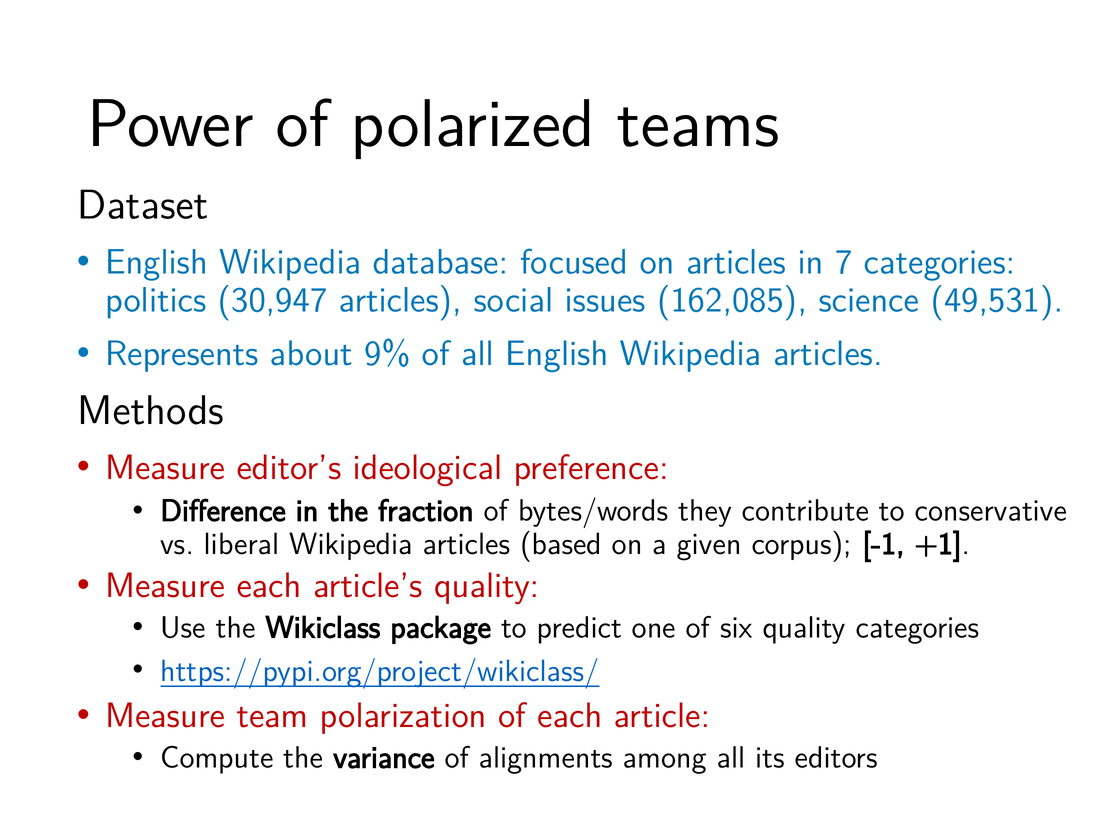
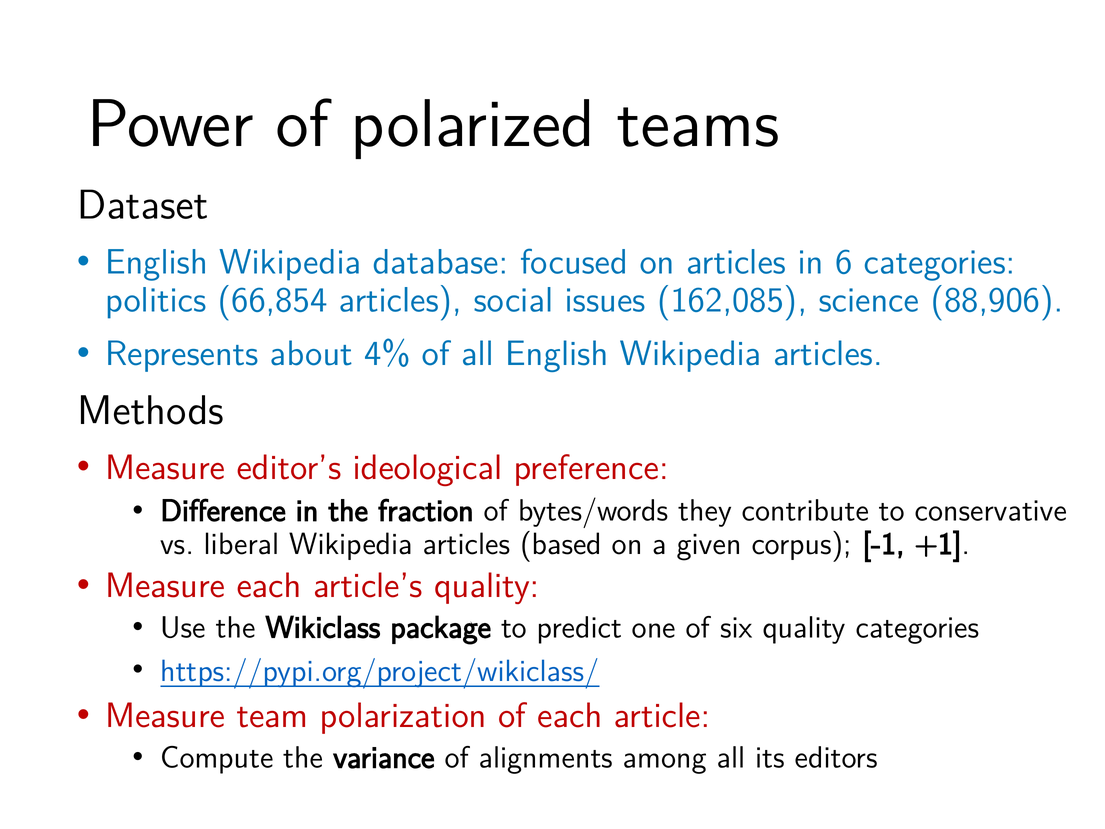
7: 7 -> 6
30,947: 30,947 -> 66,854
49,531: 49,531 -> 88,906
9%: 9% -> 4%
